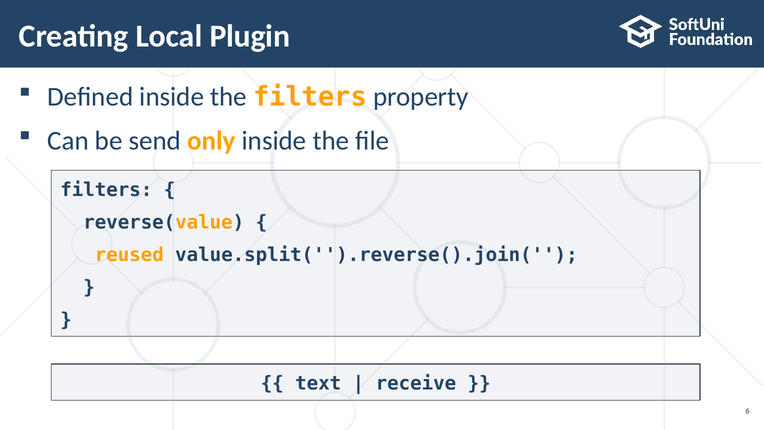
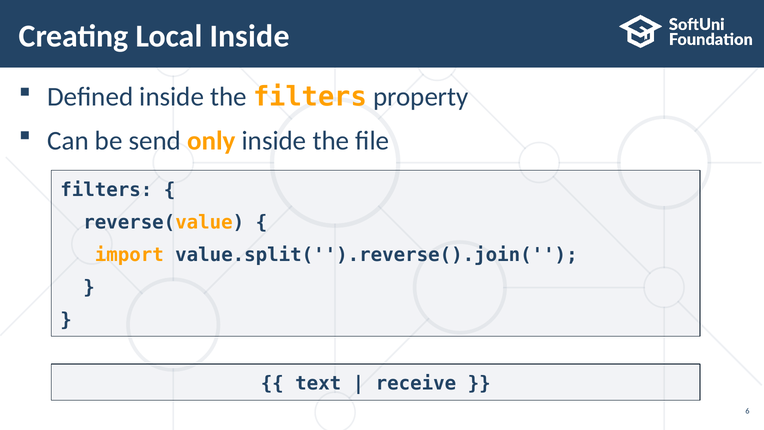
Local Plugin: Plugin -> Inside
reused: reused -> import
